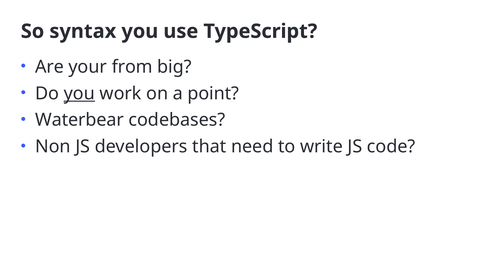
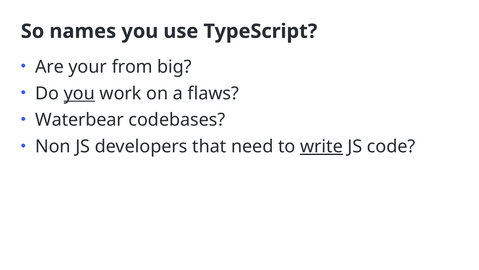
syntax: syntax -> names
point: point -> flaws
write underline: none -> present
